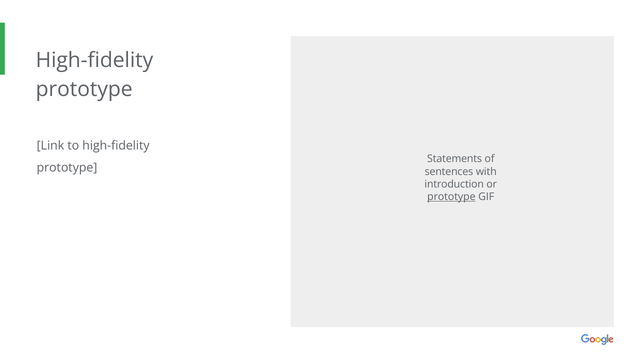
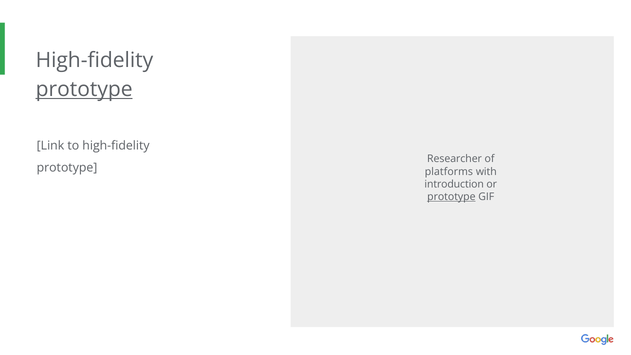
prototype at (84, 89) underline: none -> present
Statements: Statements -> Researcher
sentences: sentences -> platforms
